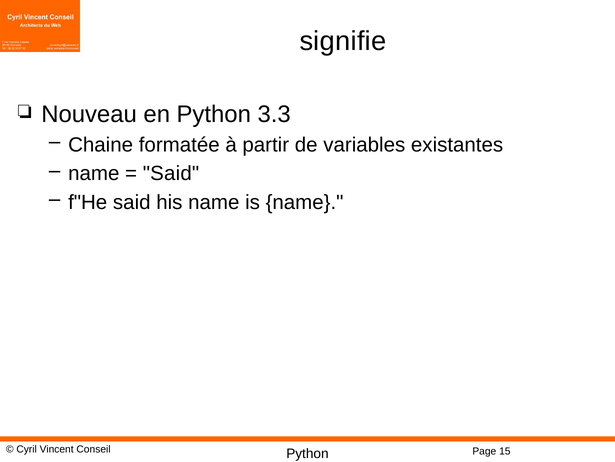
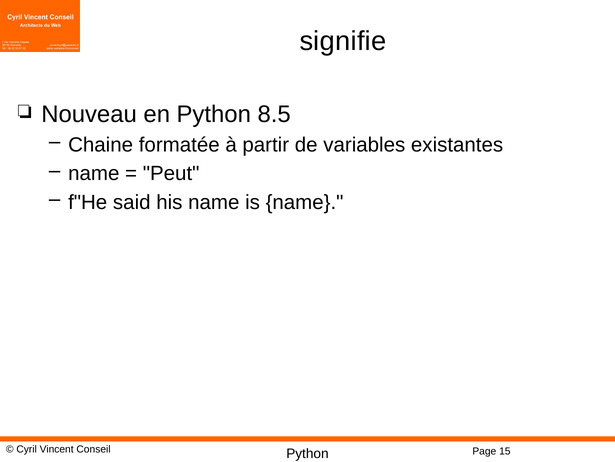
3.3: 3.3 -> 8.5
Said at (171, 173): Said -> Peut
